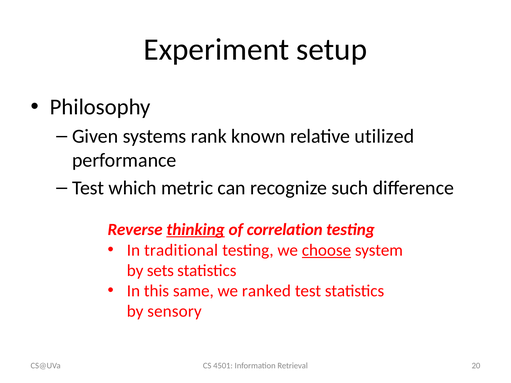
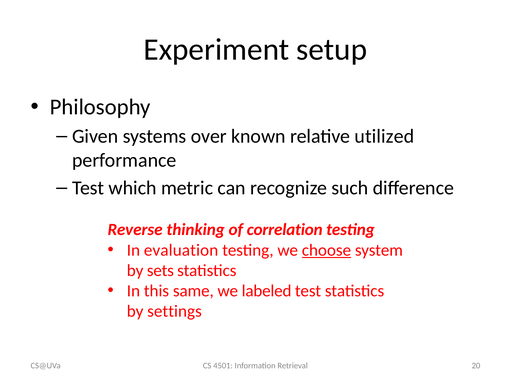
rank: rank -> over
thinking underline: present -> none
traditional: traditional -> evaluation
ranked: ranked -> labeled
sensory: sensory -> settings
